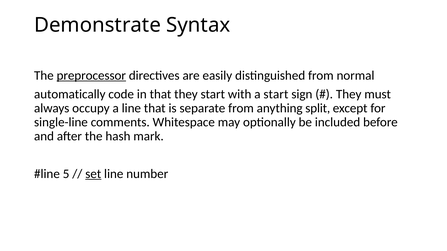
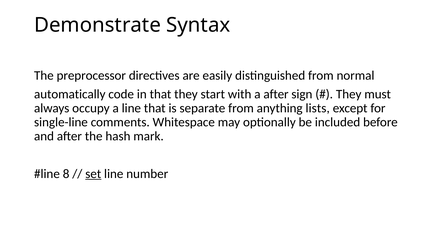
preprocessor underline: present -> none
a start: start -> after
split: split -> lists
5: 5 -> 8
